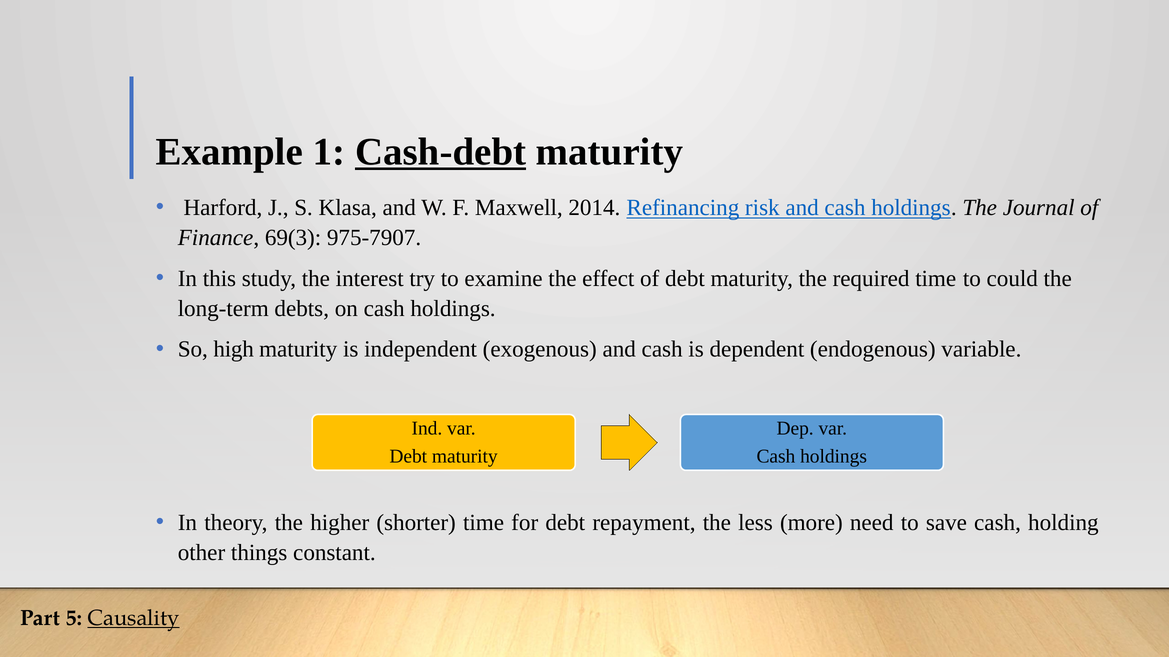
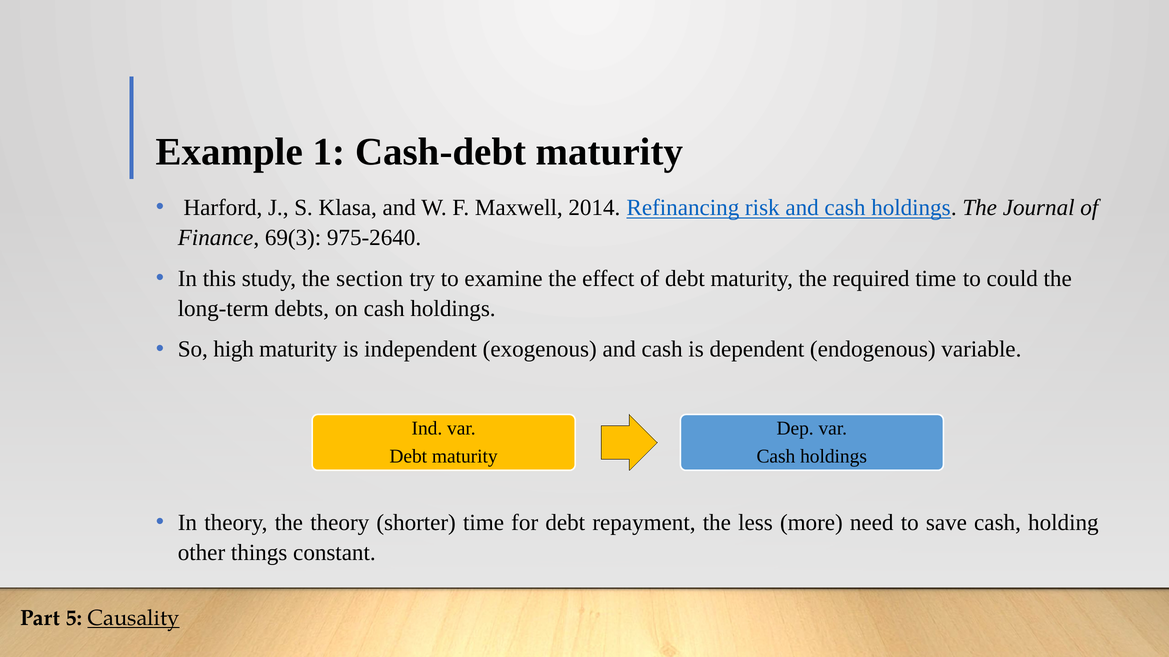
Cash-debt underline: present -> none
975-7907: 975-7907 -> 975-2640
interest: interest -> section
the higher: higher -> theory
